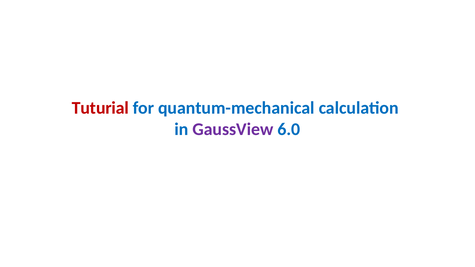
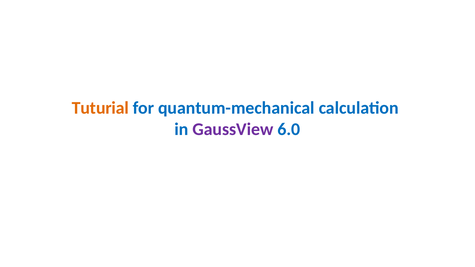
Tuturial colour: red -> orange
